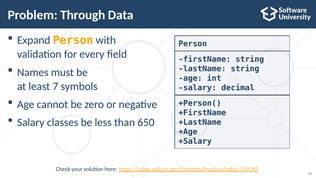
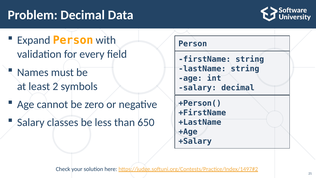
Problem Through: Through -> Decimal
7: 7 -> 2
